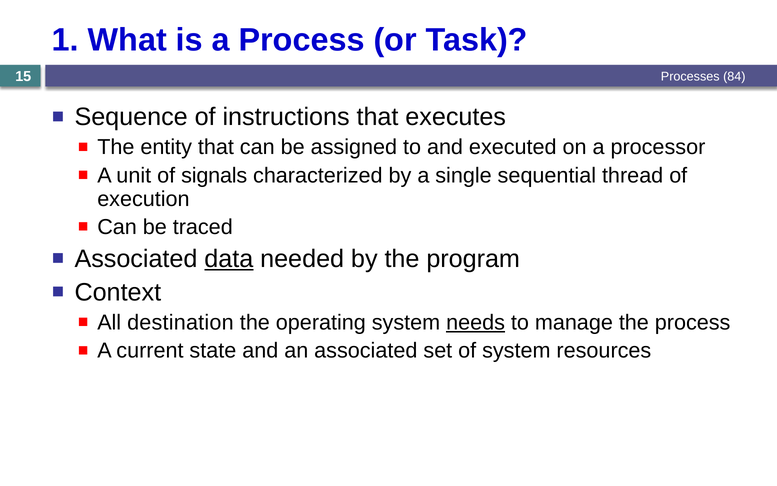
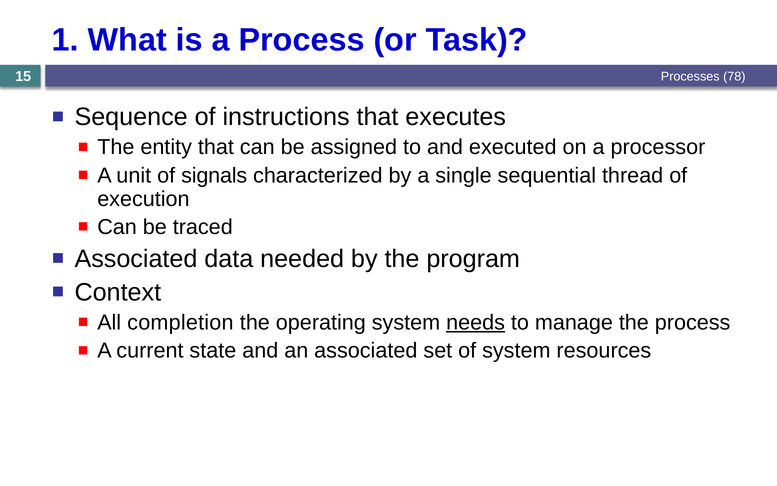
84: 84 -> 78
data underline: present -> none
destination: destination -> completion
